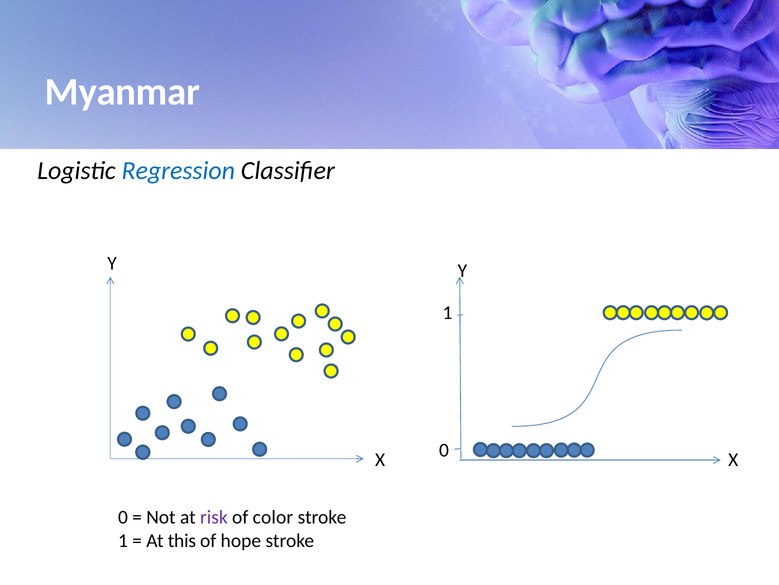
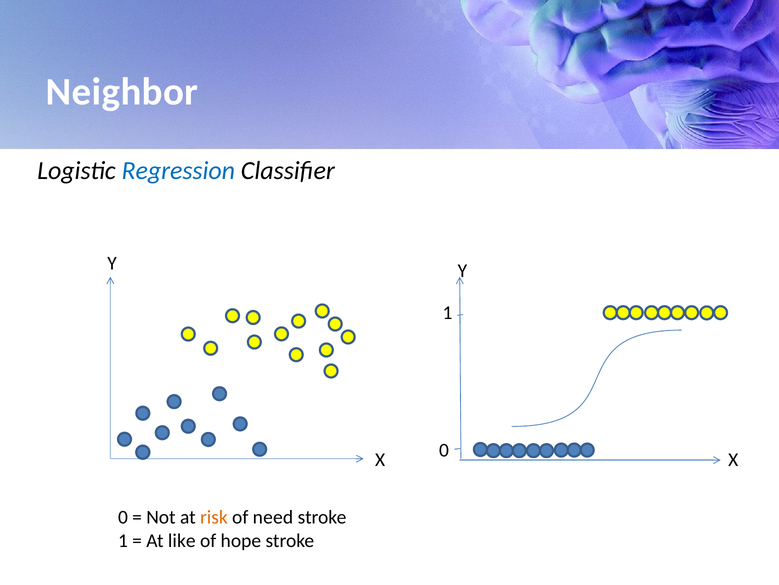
Myanmar: Myanmar -> Neighbor
risk colour: purple -> orange
color: color -> need
this: this -> like
